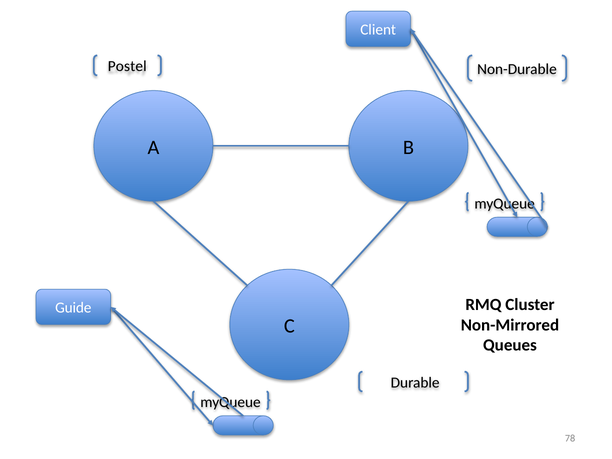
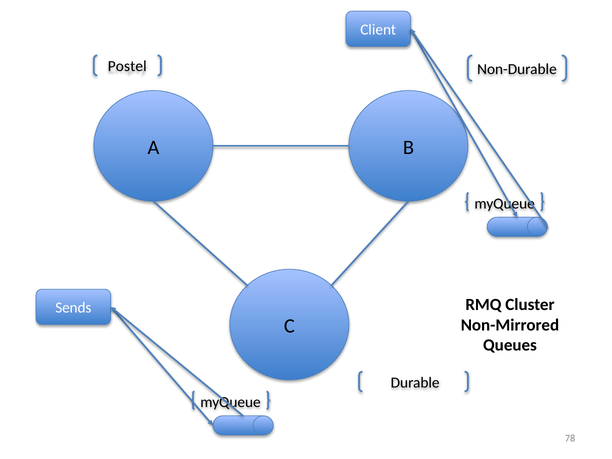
Guide: Guide -> Sends
